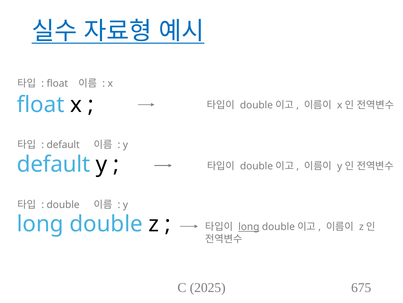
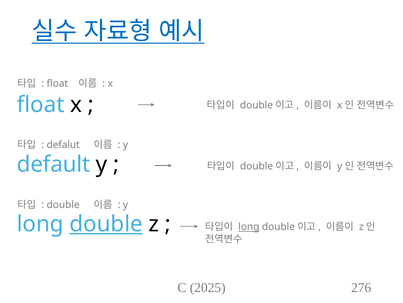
default at (63, 145): default -> defalut
double at (106, 223) underline: none -> present
675: 675 -> 276
